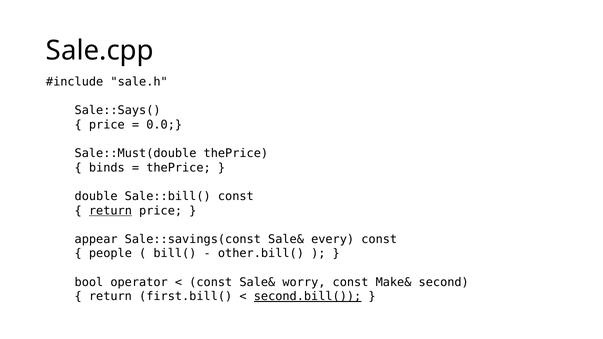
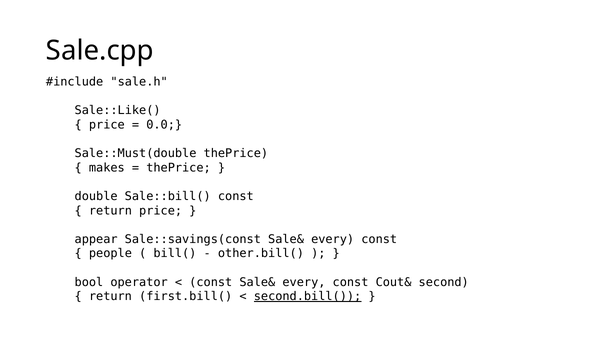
Sale::Says(: Sale::Says( -> Sale::Like(
binds: binds -> makes
return at (110, 211) underline: present -> none
const Sale& worry: worry -> every
Make&: Make& -> Cout&
